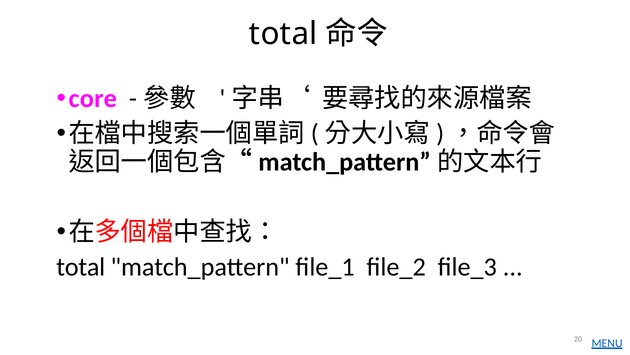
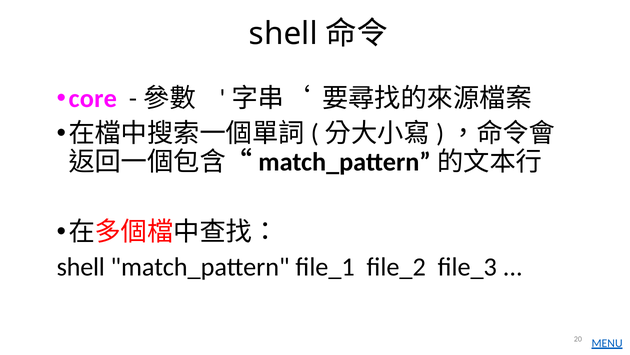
total at (283, 34): total -> shell
total at (81, 266): total -> shell
